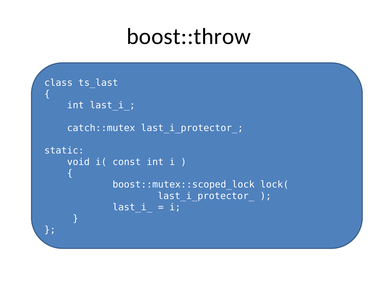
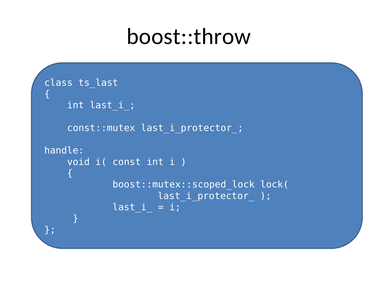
catch::mutex: catch::mutex -> const::mutex
static: static -> handle
